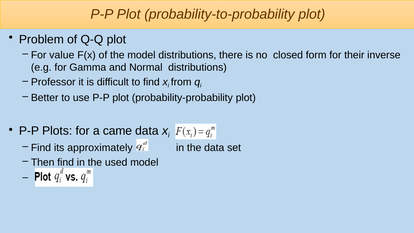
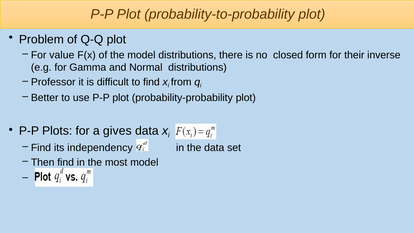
came: came -> gives
approximately: approximately -> independency
used: used -> most
